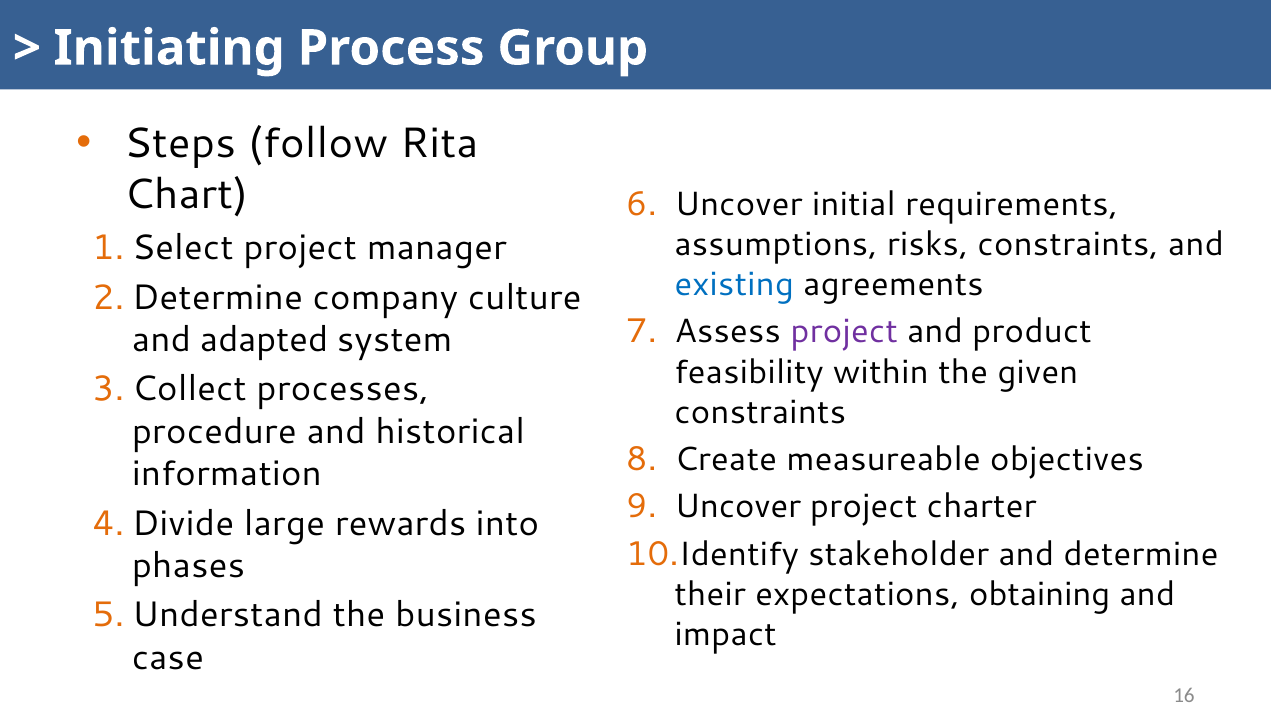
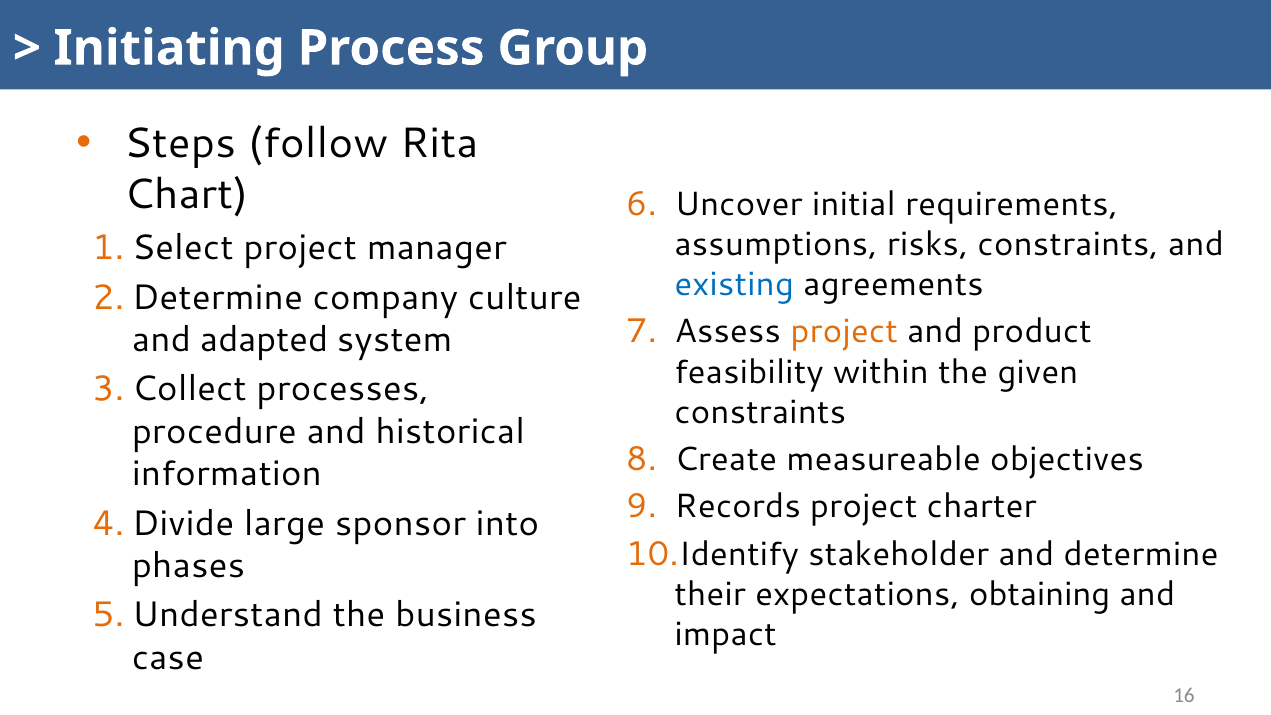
project at (844, 332) colour: purple -> orange
Uncover at (738, 507): Uncover -> Records
rewards: rewards -> sponsor
